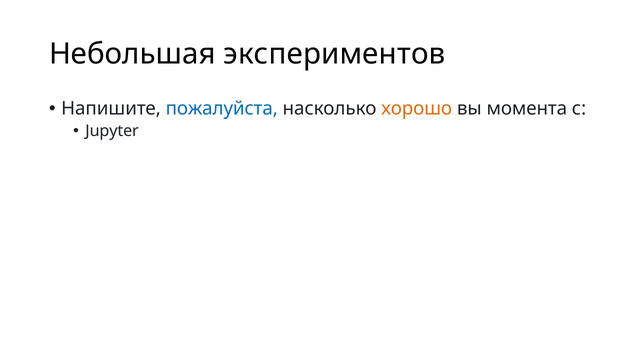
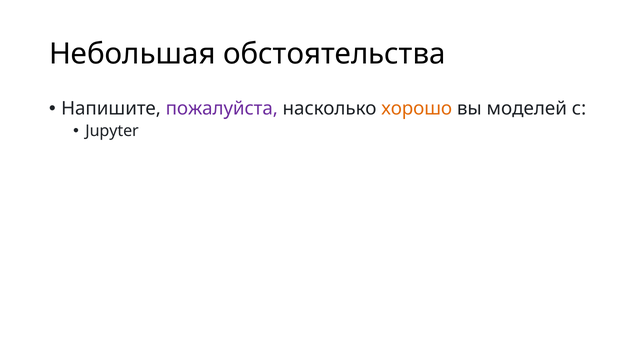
экспериментов: экспериментов -> обстоятельства
пожалуйста colour: blue -> purple
момента: момента -> моделей
